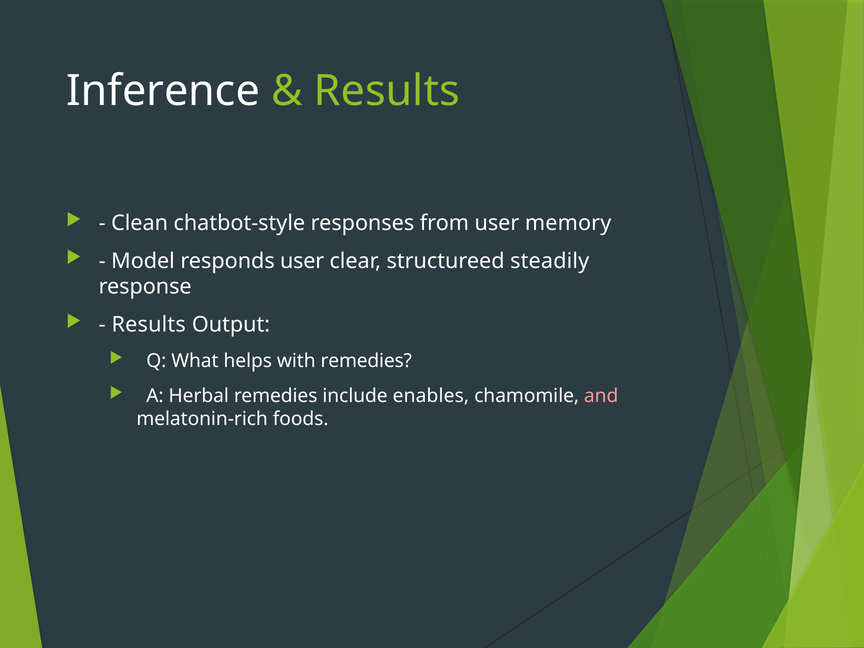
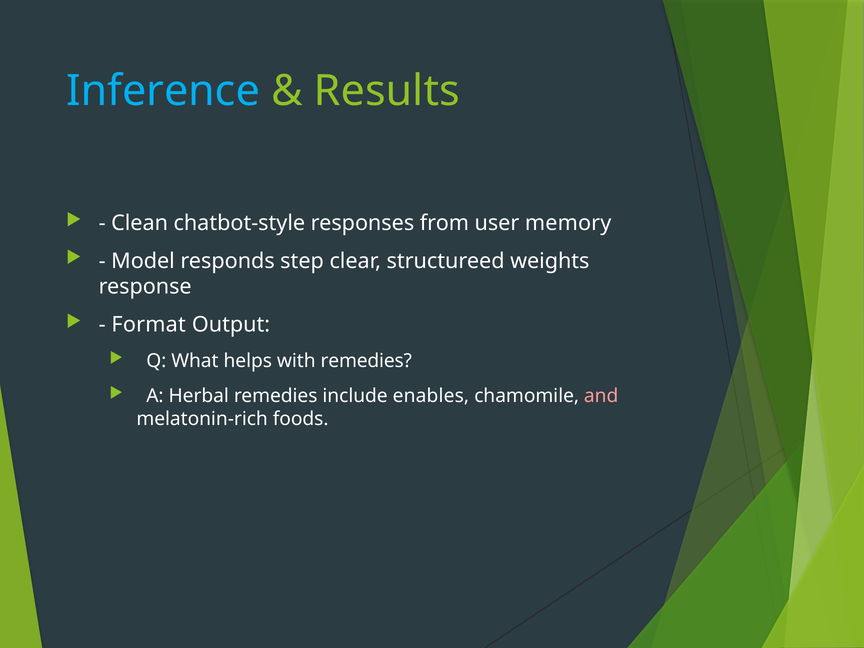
Inference colour: white -> light blue
responds user: user -> step
steadily: steadily -> weights
Results at (149, 325): Results -> Format
